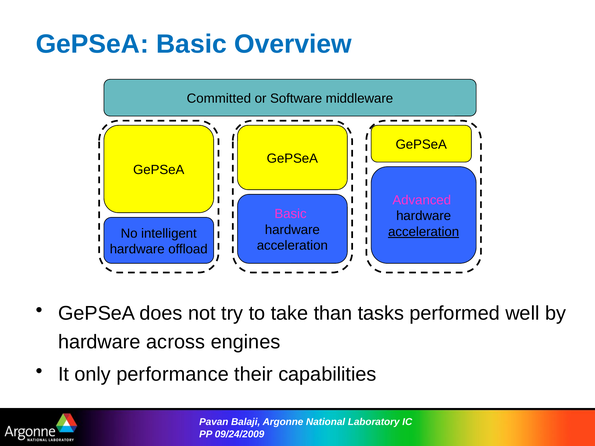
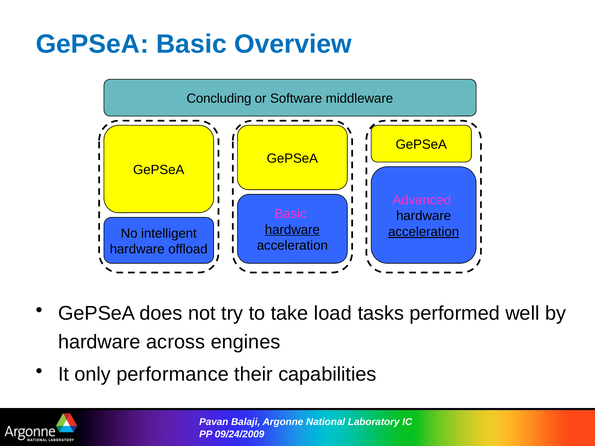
Committed: Committed -> Concluding
hardware at (292, 230) underline: none -> present
than: than -> load
